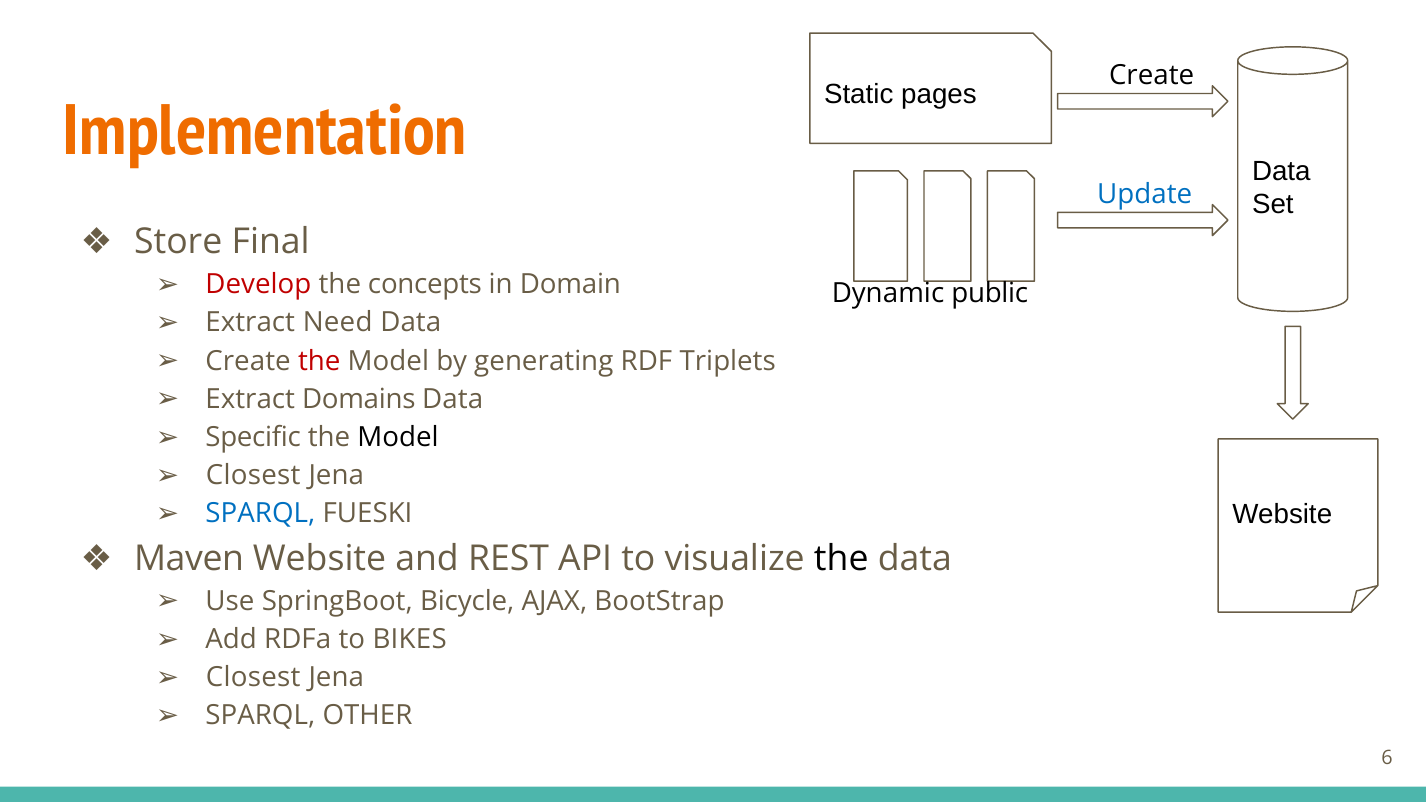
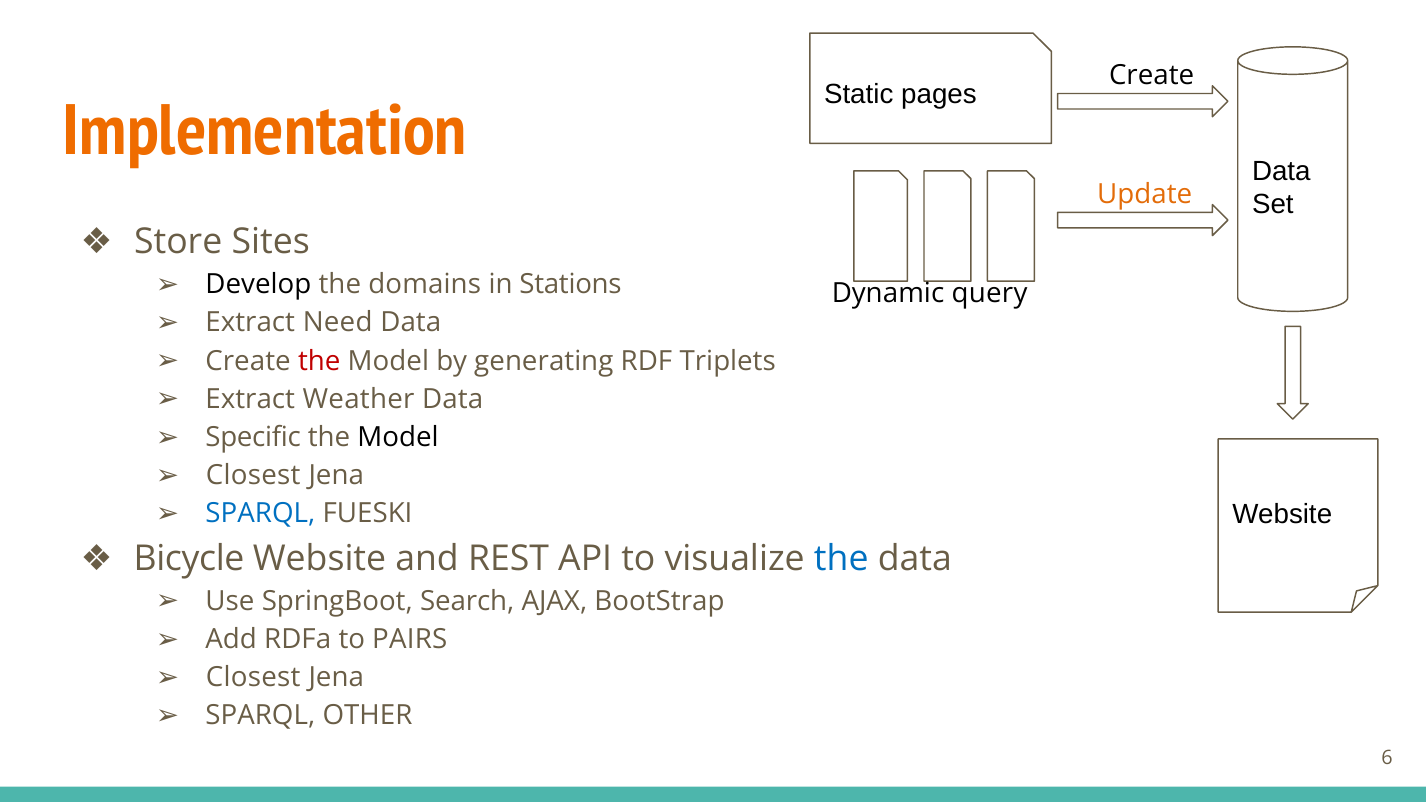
Update colour: blue -> orange
Final: Final -> Sites
Develop colour: red -> black
concepts: concepts -> domains
Domain: Domain -> Stations
public: public -> query
Domains: Domains -> Weather
Maven: Maven -> Bicycle
the at (841, 559) colour: black -> blue
Bicycle: Bicycle -> Search
BIKES: BIKES -> PAIRS
